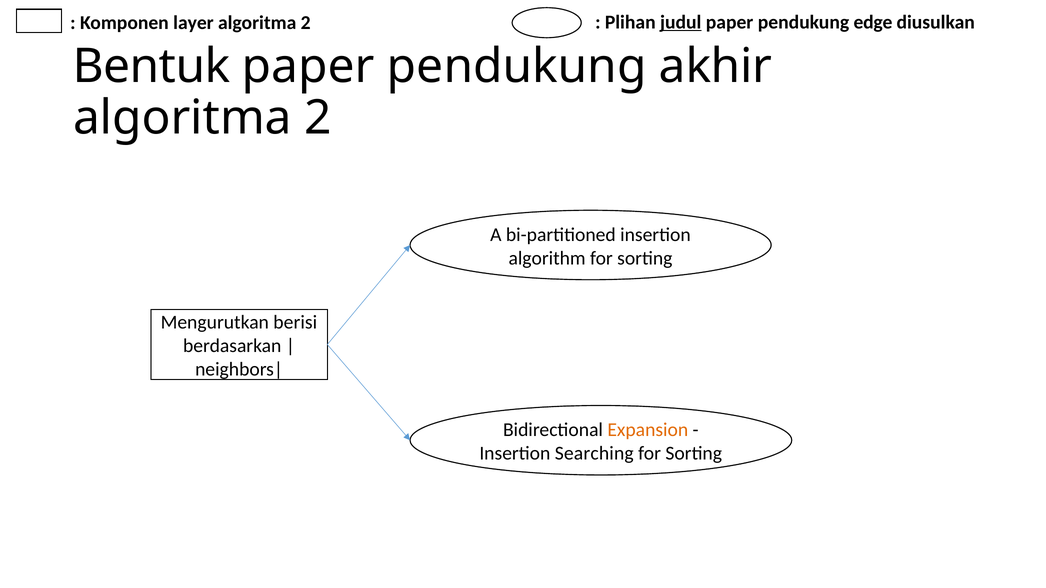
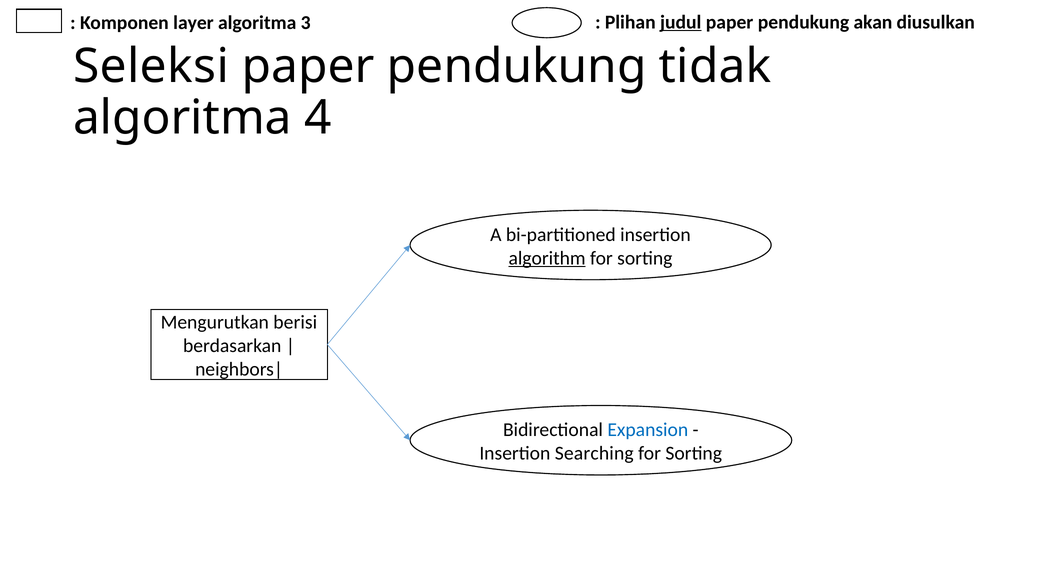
2 at (306, 23): 2 -> 3
edge: edge -> akan
Bentuk: Bentuk -> Seleksi
akhir: akhir -> tidak
2 at (318, 118): 2 -> 4
algorithm underline: none -> present
Expansion colour: orange -> blue
